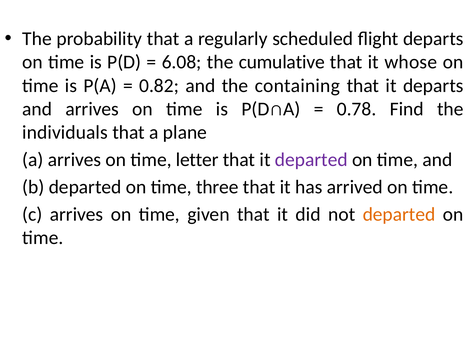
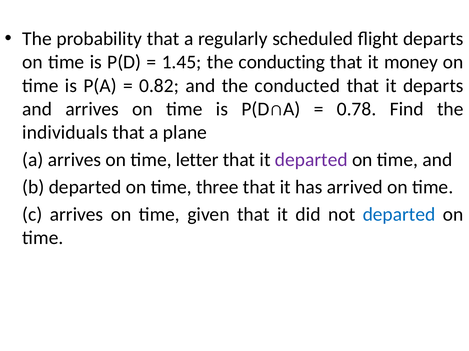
6.08: 6.08 -> 1.45
cumulative: cumulative -> conducting
whose: whose -> money
containing: containing -> conducted
departed at (399, 215) colour: orange -> blue
